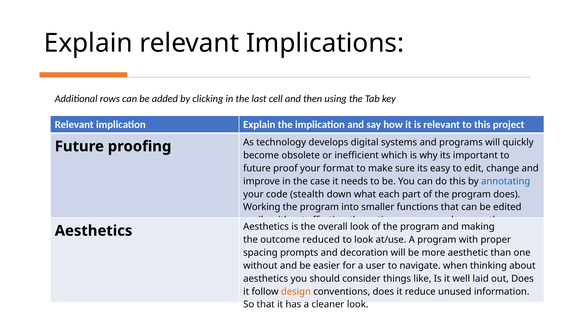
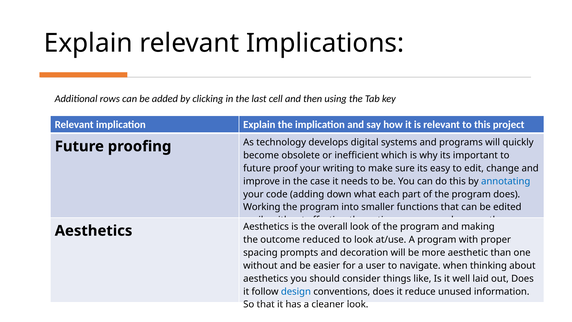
format: format -> writing
stealth: stealth -> adding
design colour: orange -> blue
